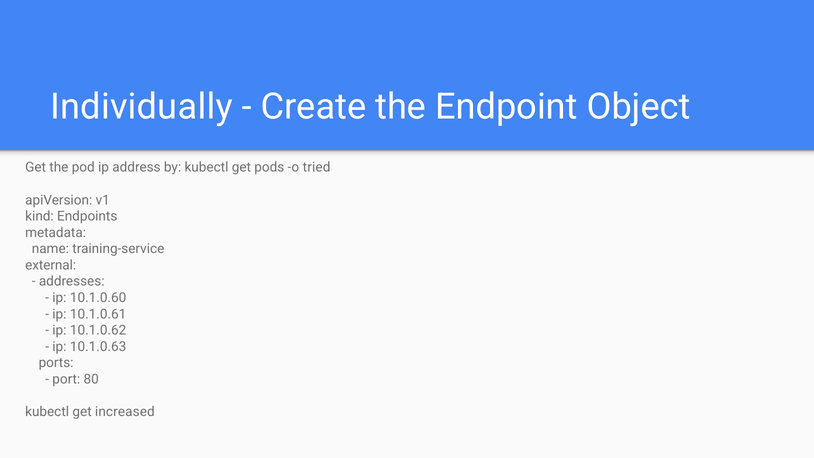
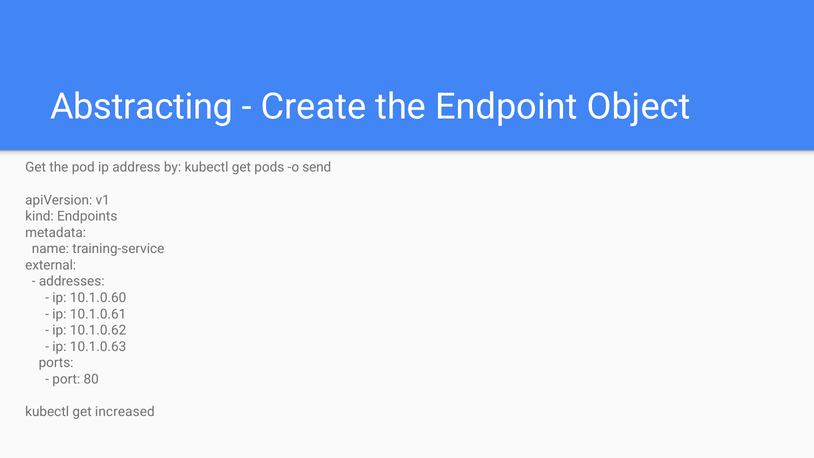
Individually: Individually -> Abstracting
tried: tried -> send
